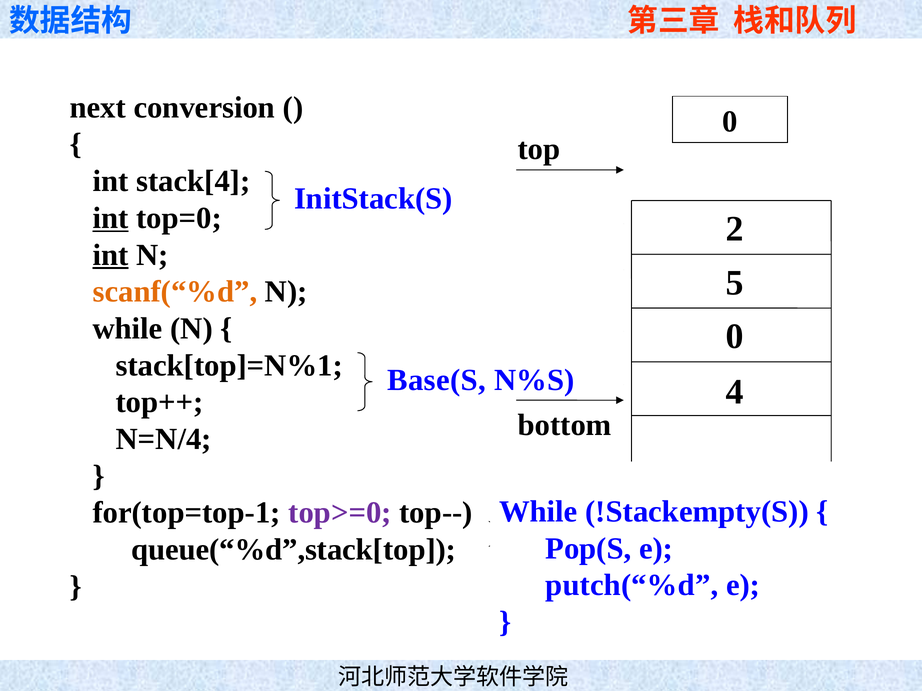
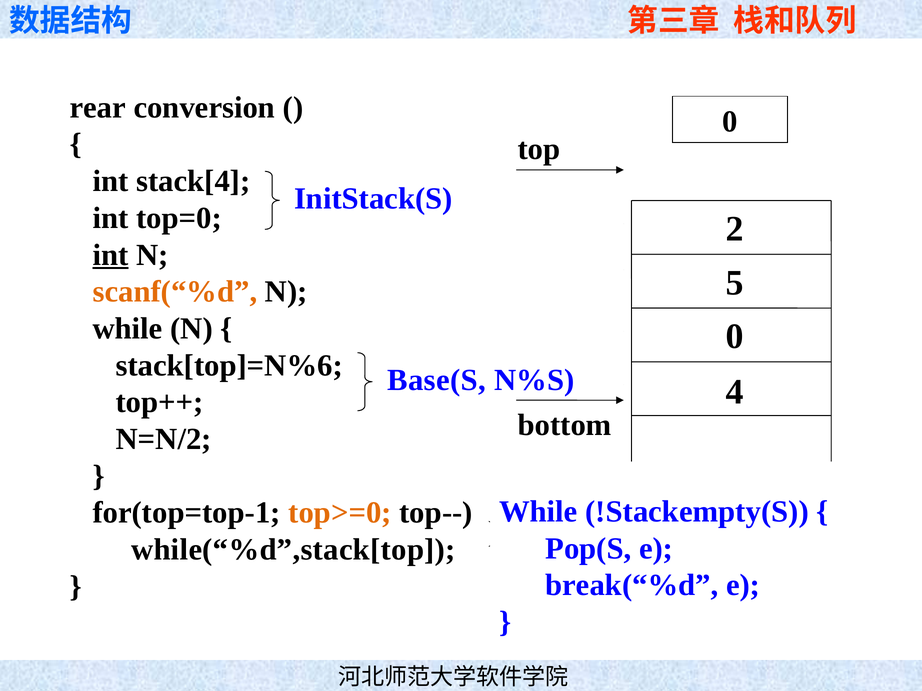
next: next -> rear
int at (111, 218) underline: present -> none
stack[top]=N%1: stack[top]=N%1 -> stack[top]=N%6
N=N/4: N=N/4 -> N=N/2
top>=0 colour: purple -> orange
queue(“%d”,stack[top: queue(“%d”,stack[top -> while(“%d”,stack[top
putch(“%d: putch(“%d -> break(“%d
